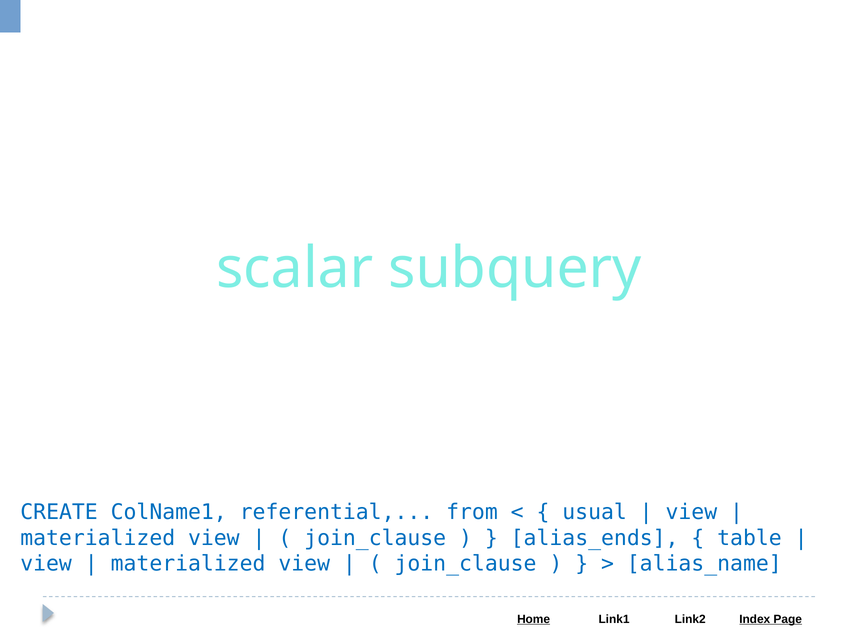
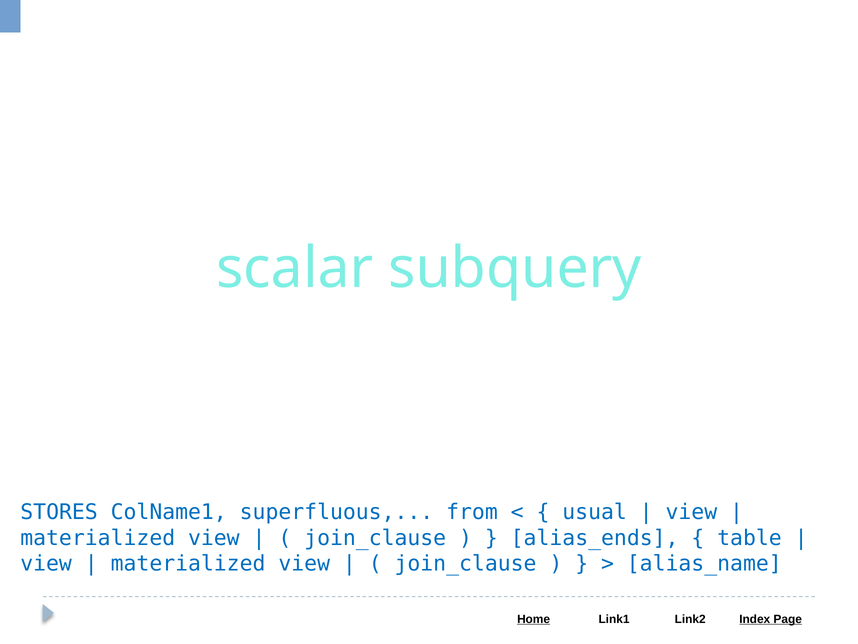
CREATE: CREATE -> STORES
referential: referential -> superfluous
